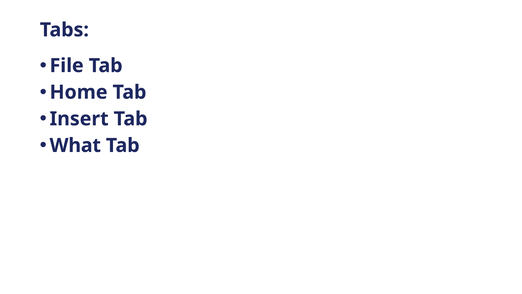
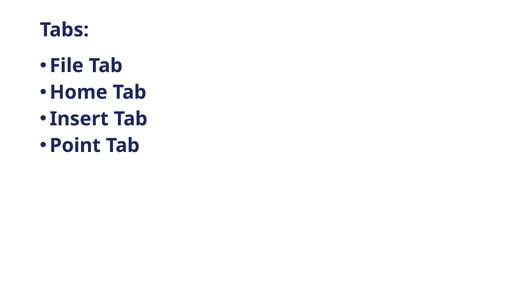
What: What -> Point
